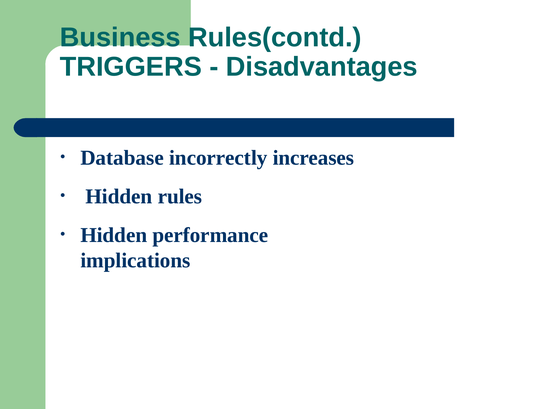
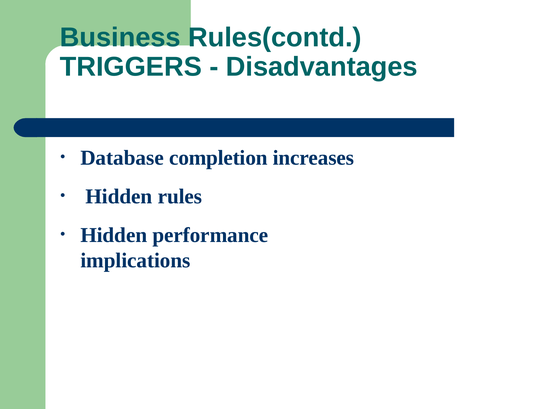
incorrectly: incorrectly -> completion
